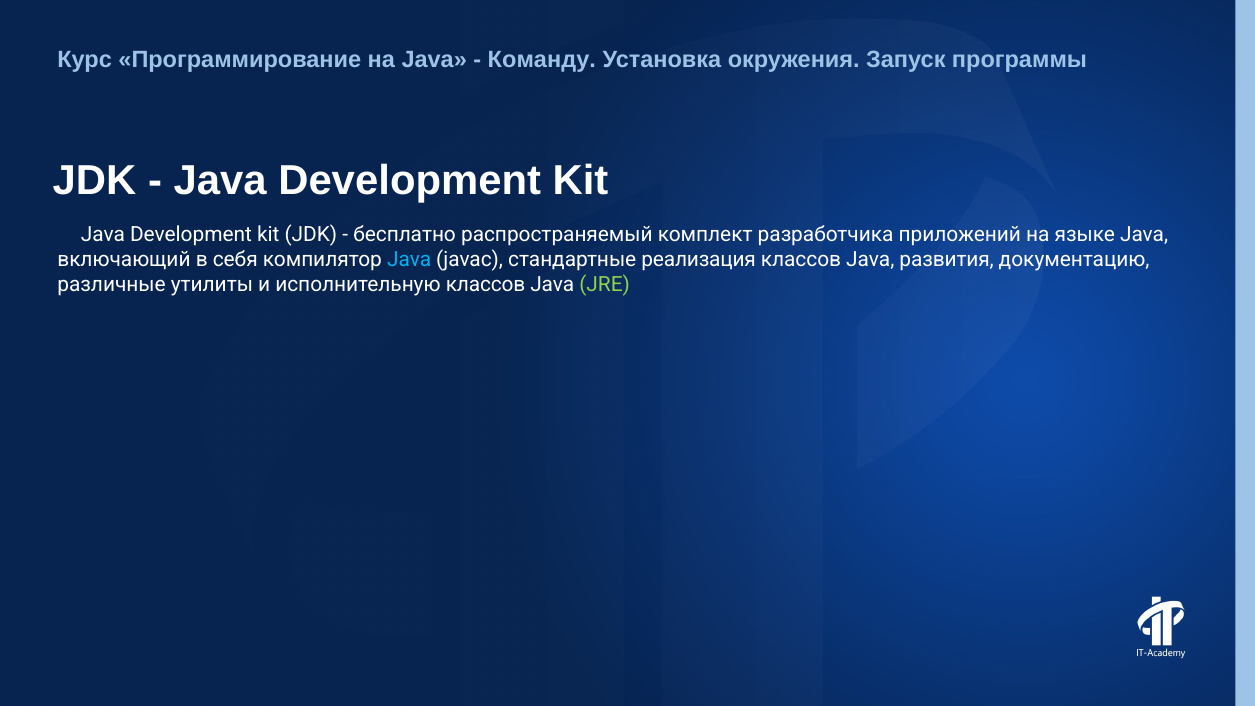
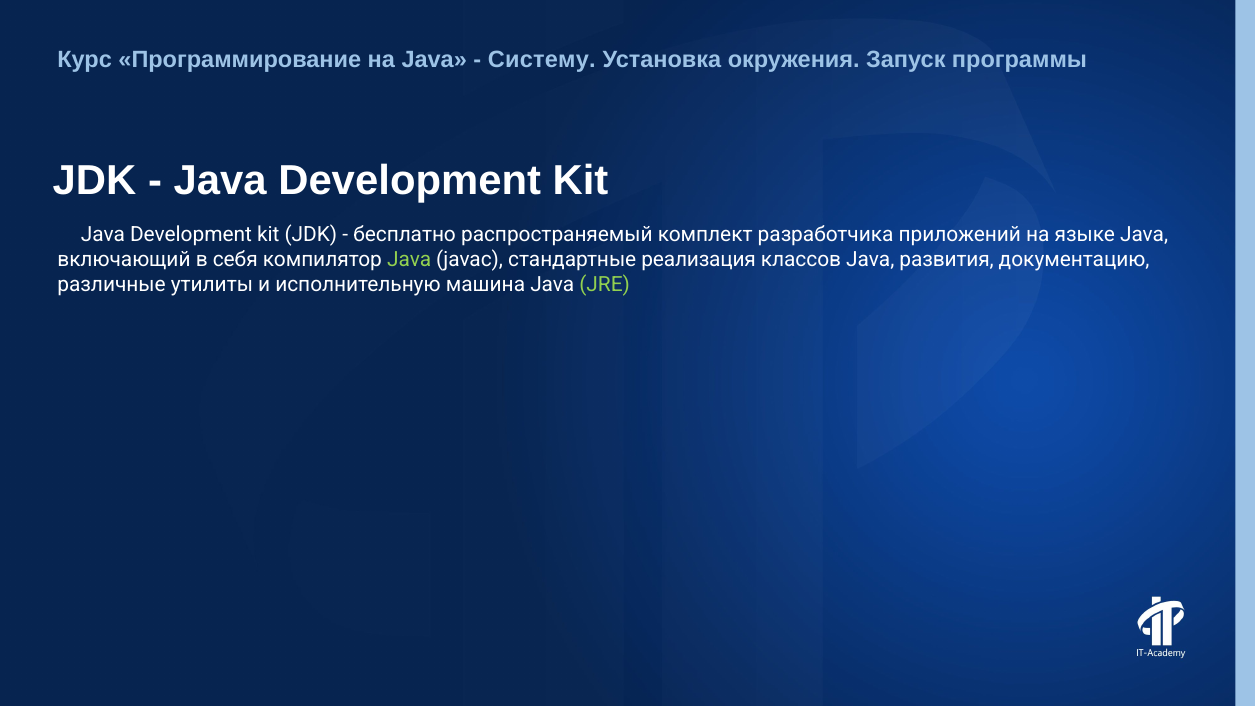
Команду: Команду -> Систему
Java at (409, 260) colour: light blue -> light green
исполнительную классов: классов -> машина
